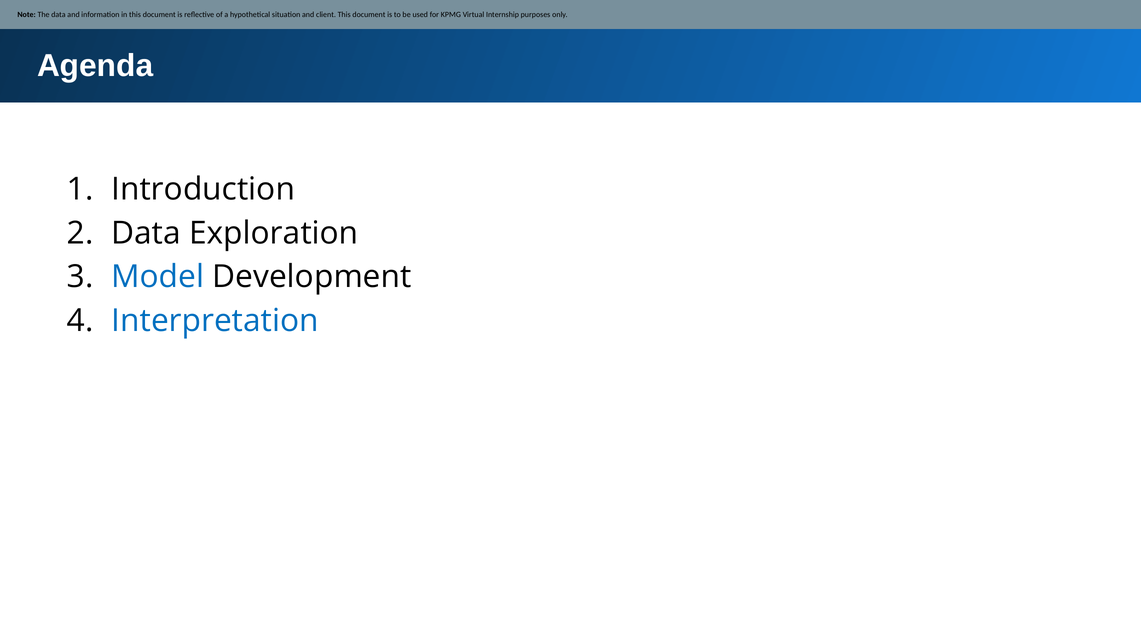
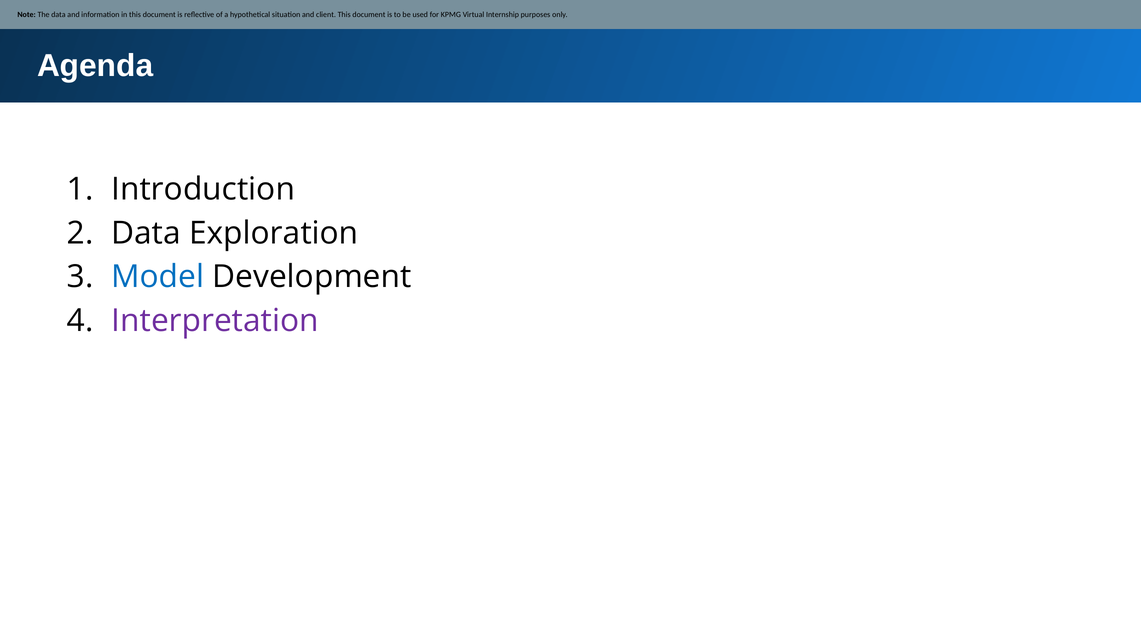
Interpretation colour: blue -> purple
